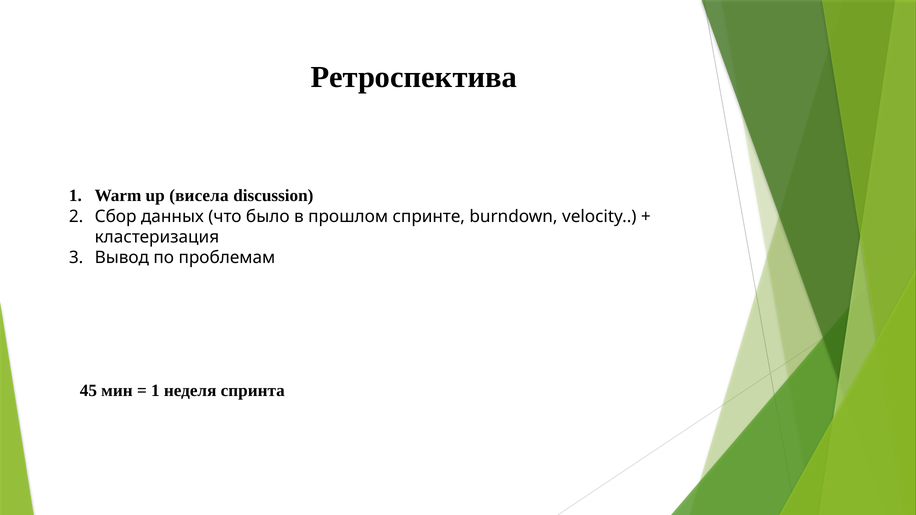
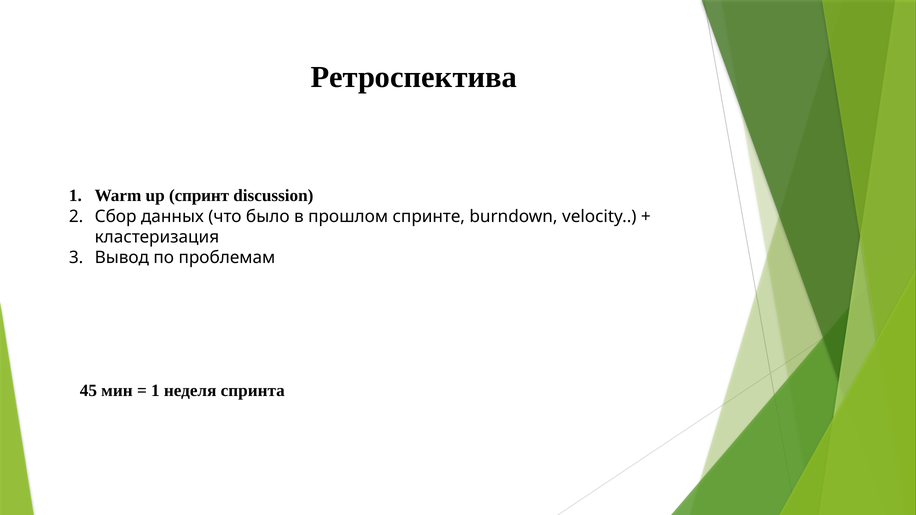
висела: висела -> спринт
